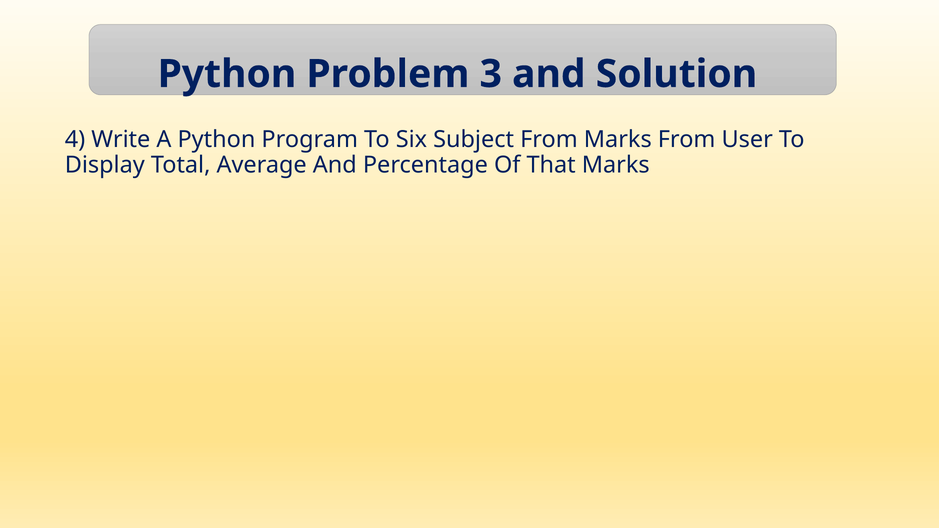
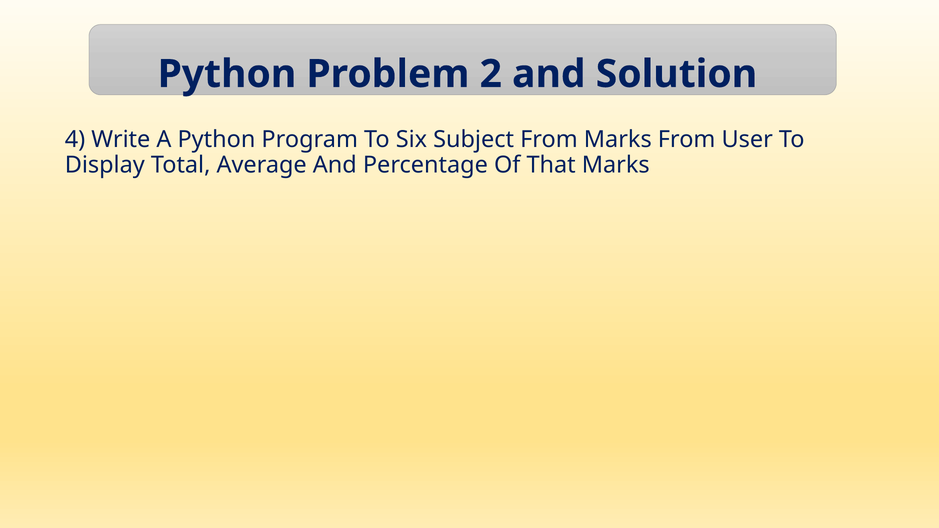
3: 3 -> 2
